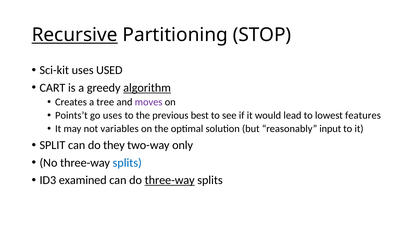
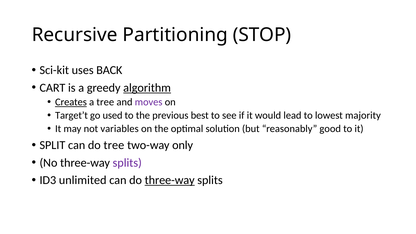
Recursive underline: present -> none
USED: USED -> BACK
Creates underline: none -> present
Points’t: Points’t -> Target’t
go uses: uses -> used
features: features -> majority
input: input -> good
do they: they -> tree
splits at (127, 163) colour: blue -> purple
examined: examined -> unlimited
